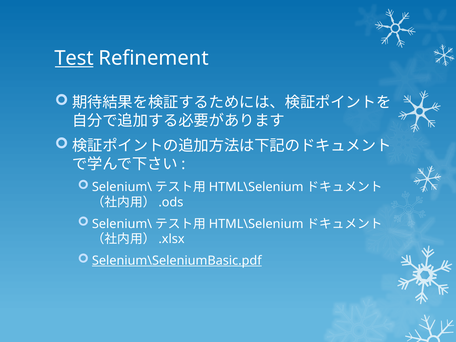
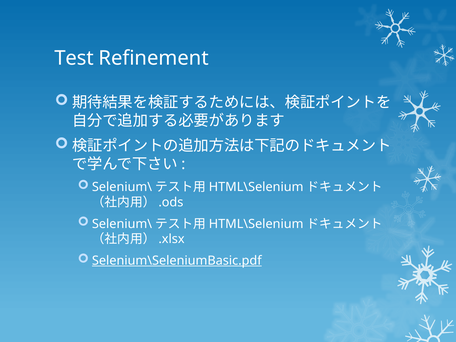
Test underline: present -> none
